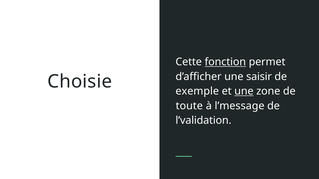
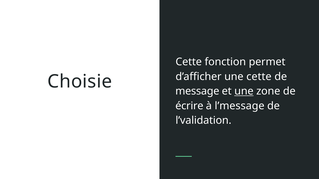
fonction underline: present -> none
une saisir: saisir -> cette
exemple: exemple -> message
toute: toute -> écrire
